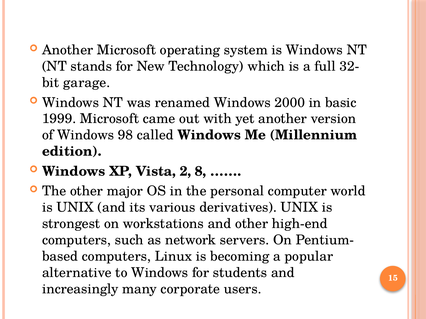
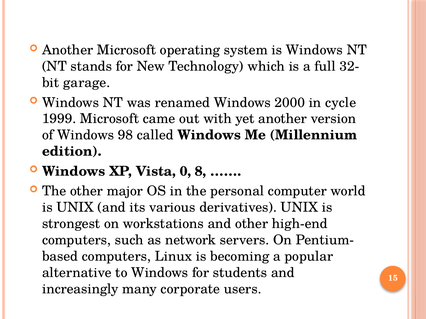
basic: basic -> cycle
2: 2 -> 0
